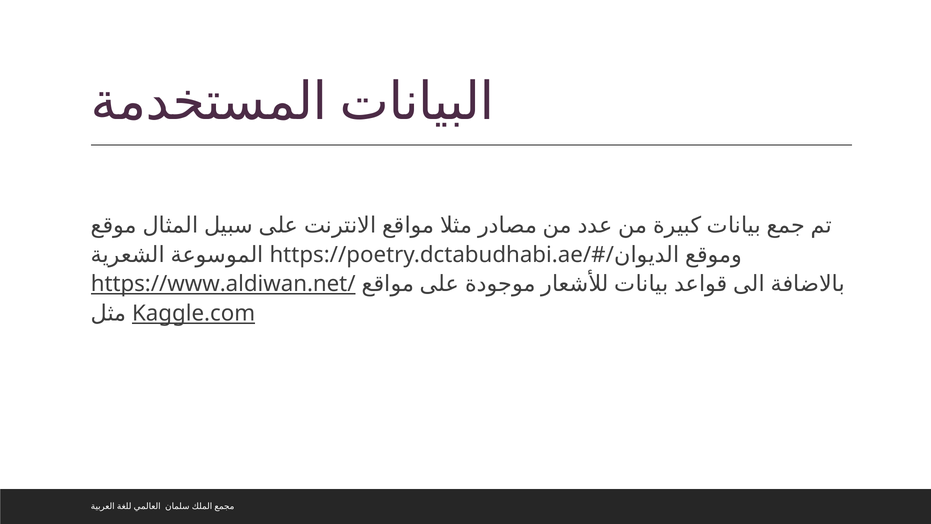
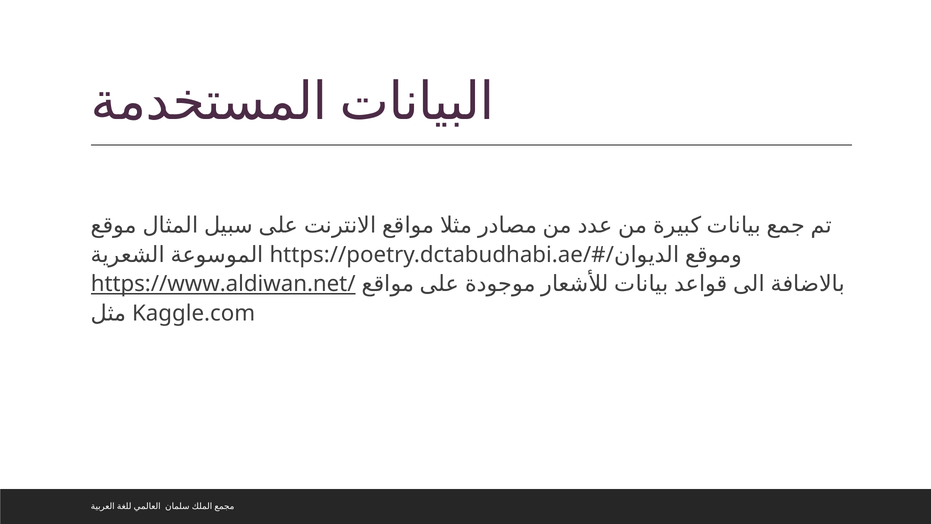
Kaggle.com underline: present -> none
